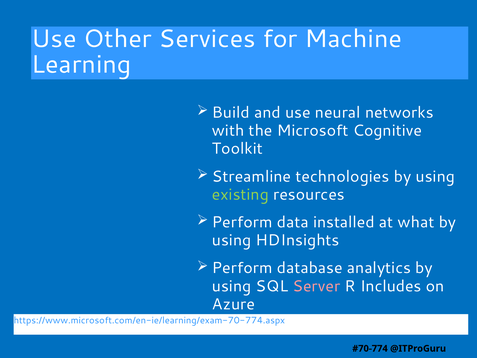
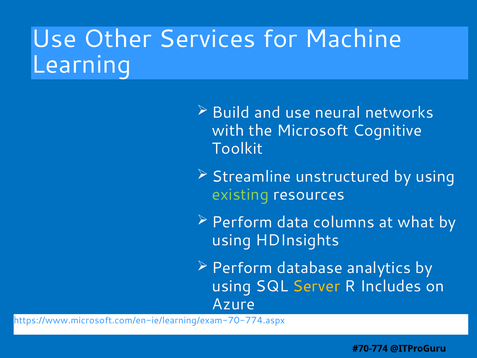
technologies: technologies -> unstructured
installed: installed -> columns
Server colour: pink -> yellow
